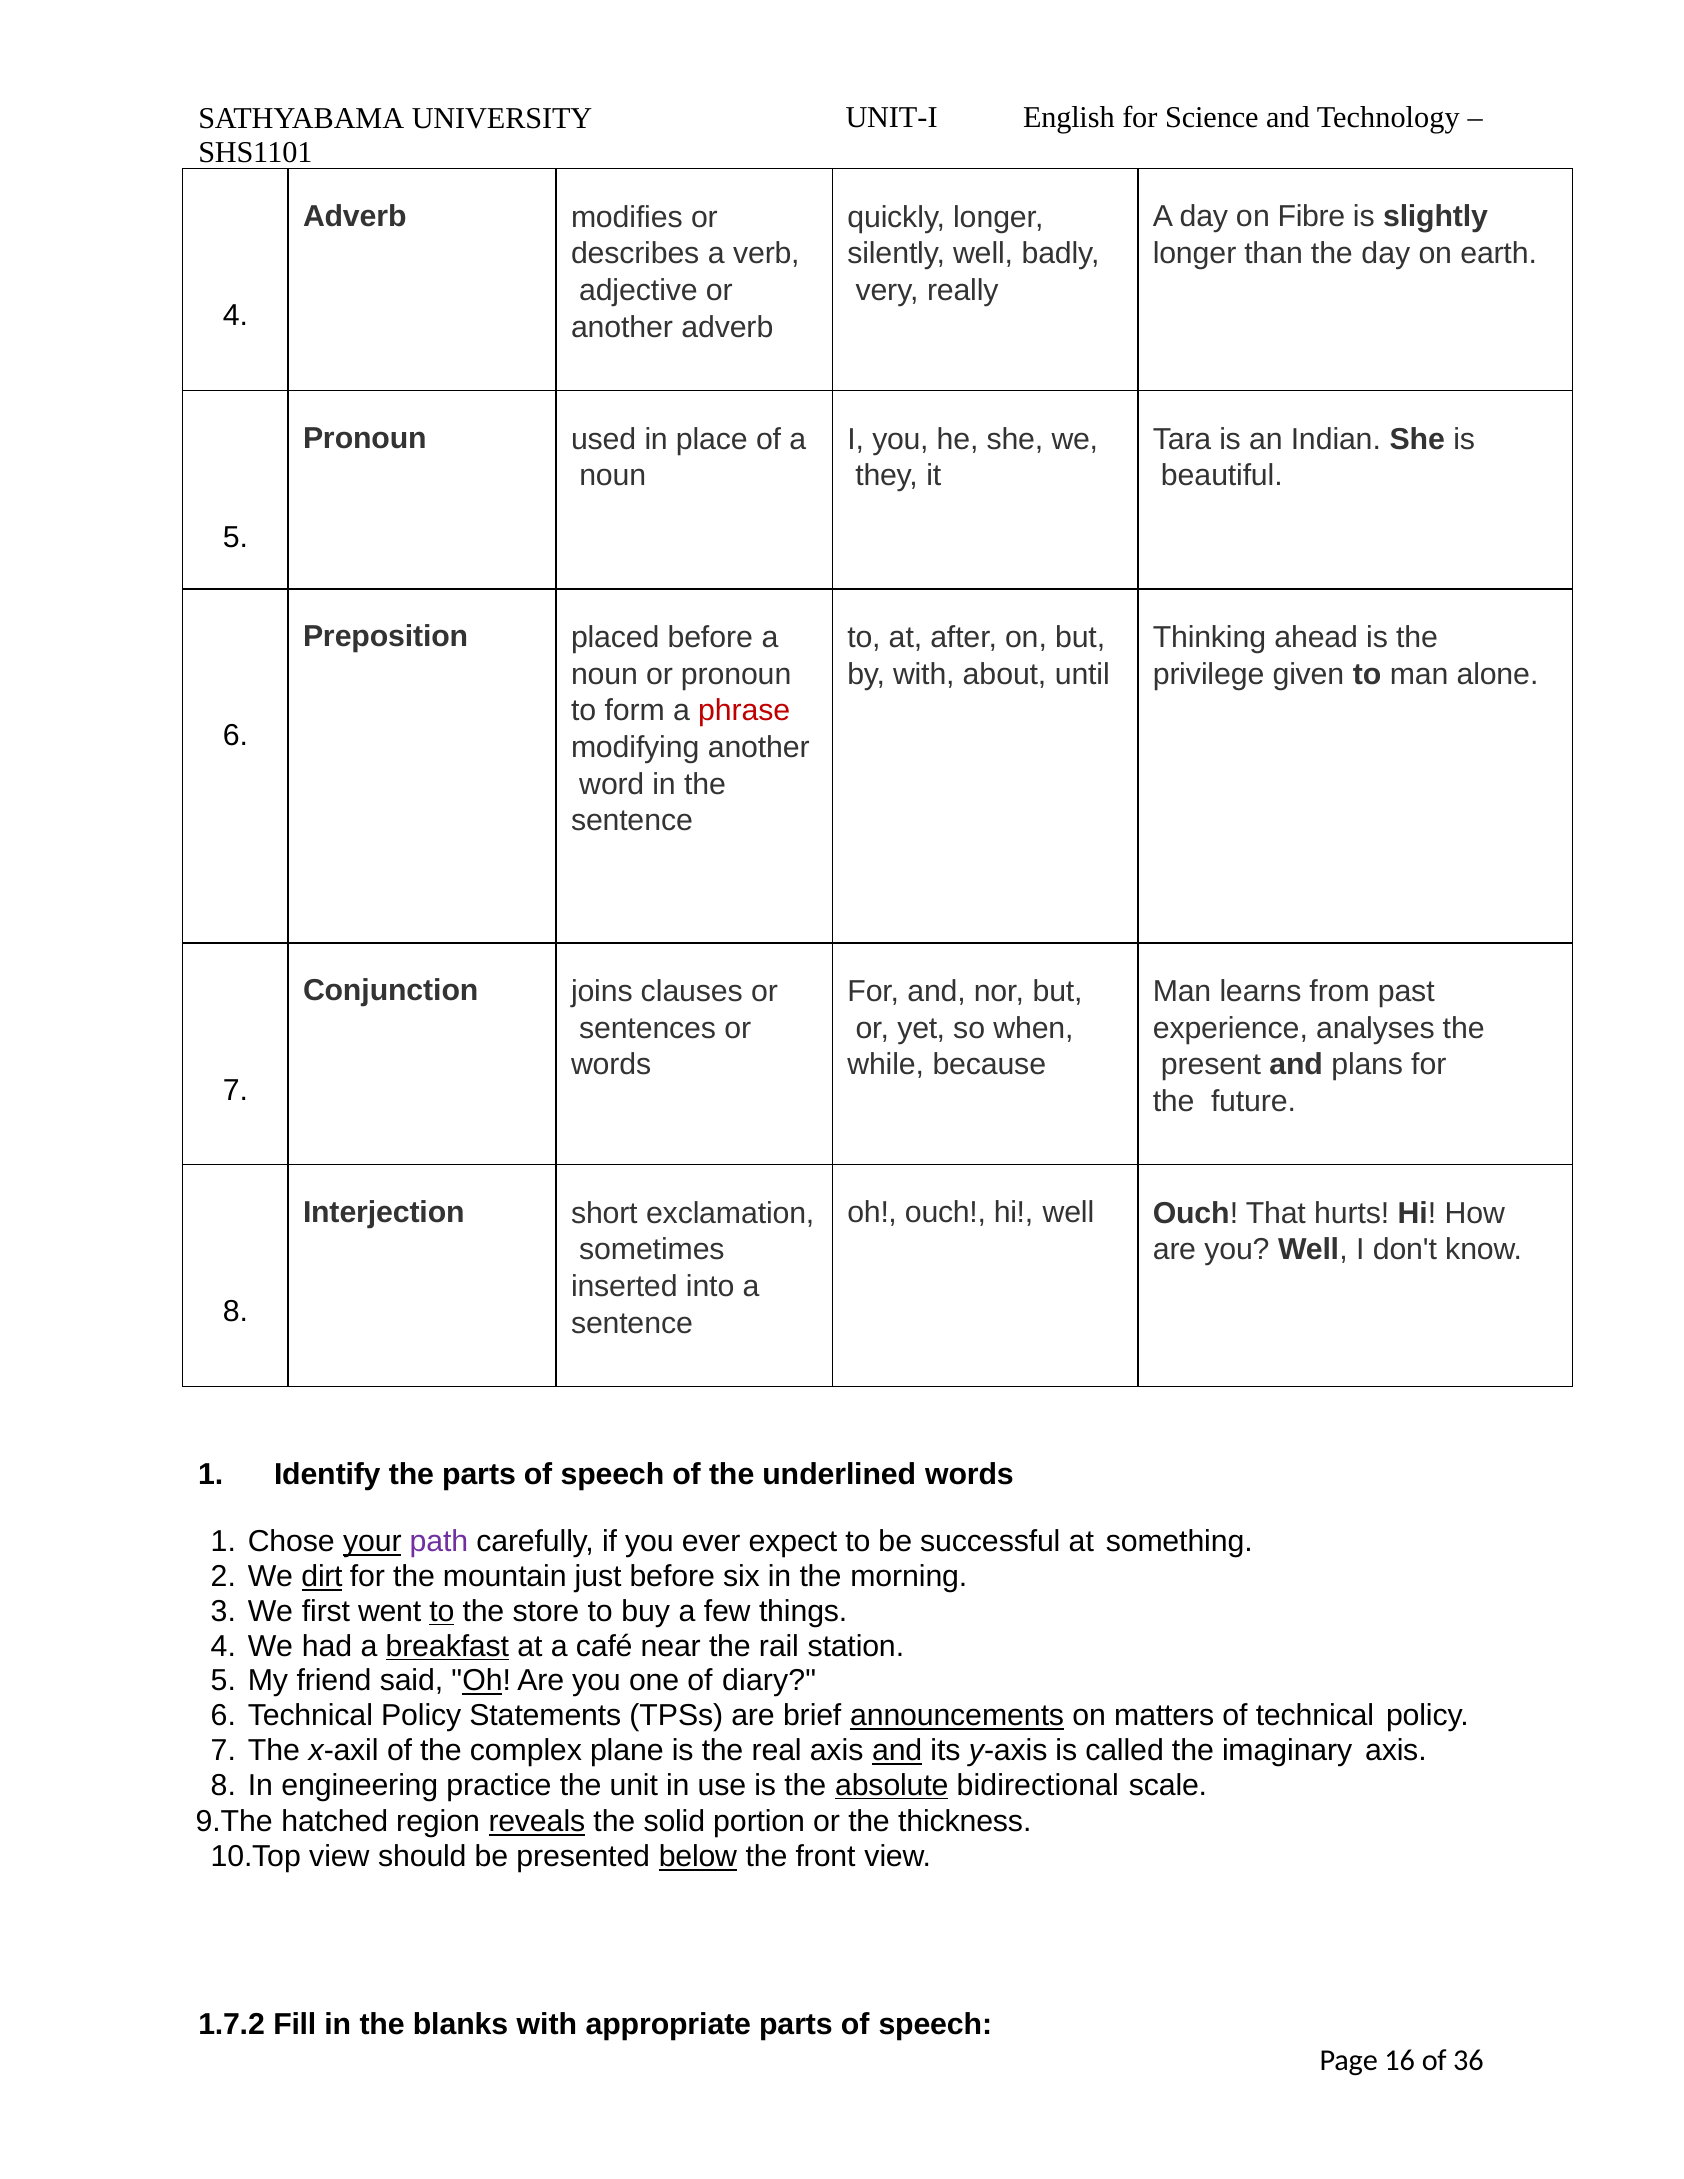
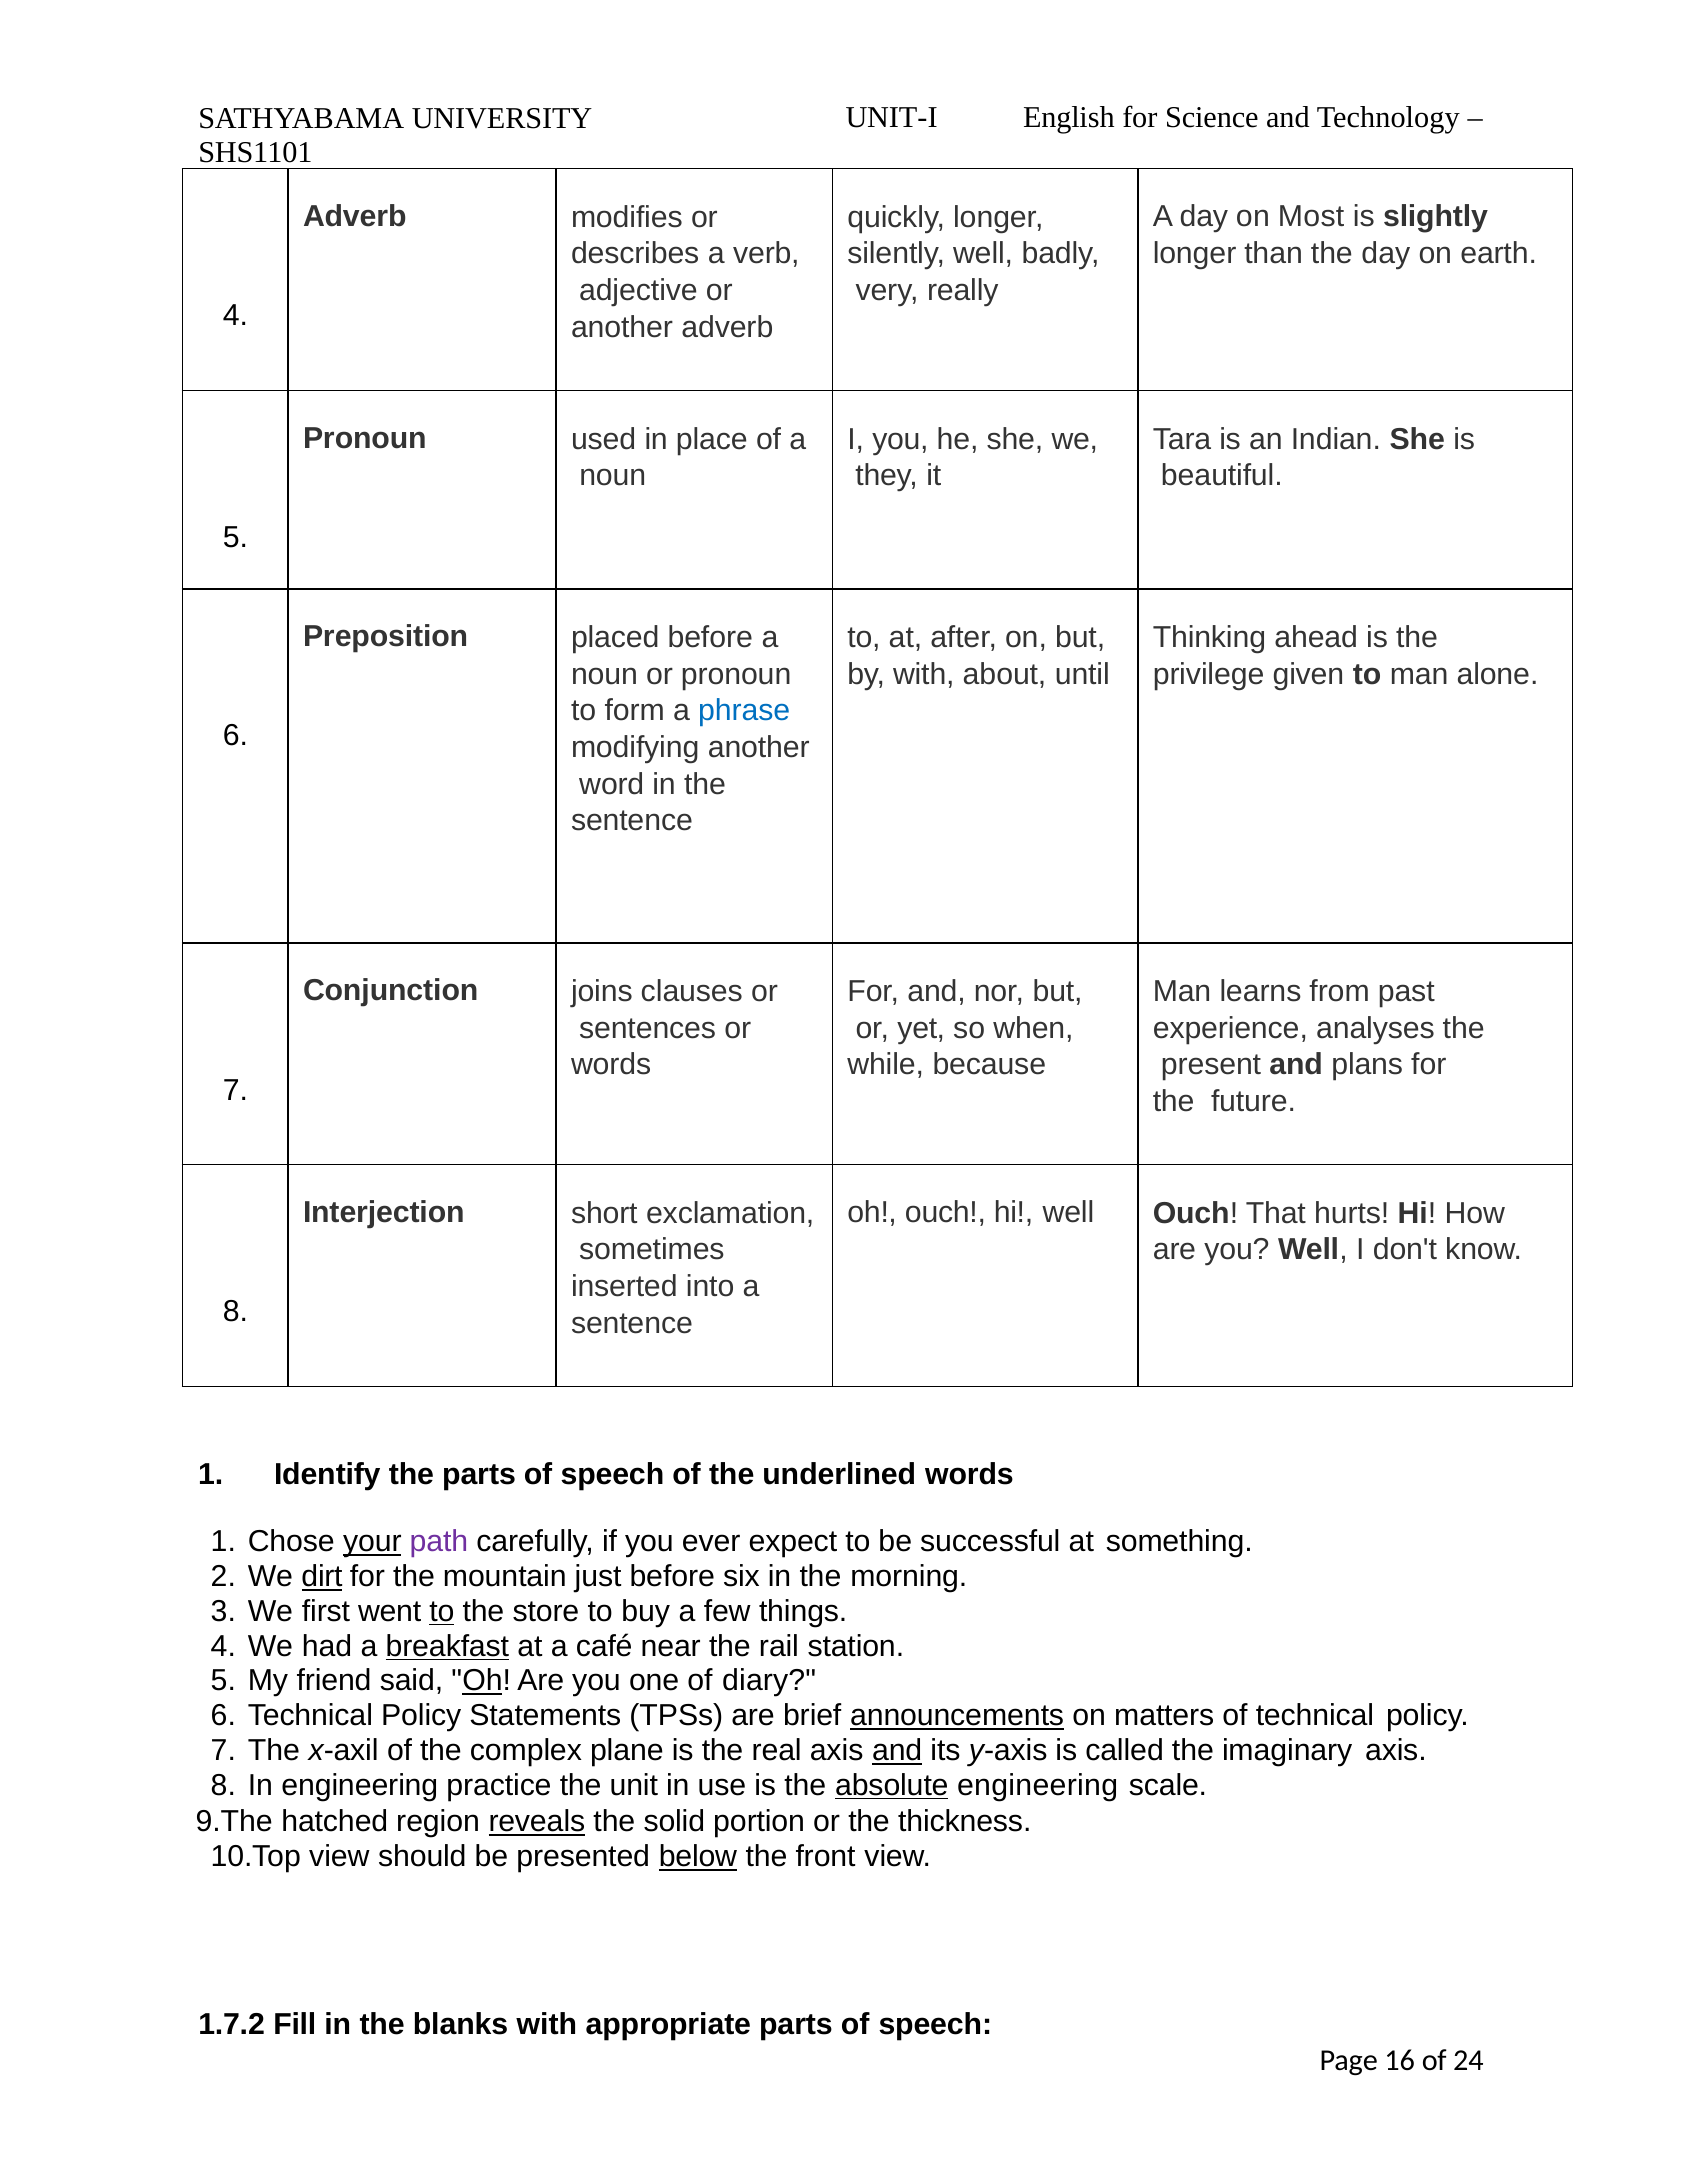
Fibre: Fibre -> Most
phrase colour: red -> blue
absolute bidirectional: bidirectional -> engineering
36: 36 -> 24
